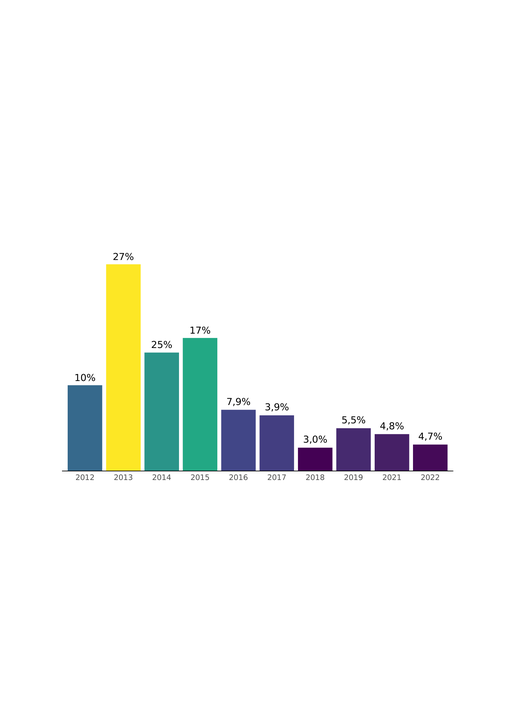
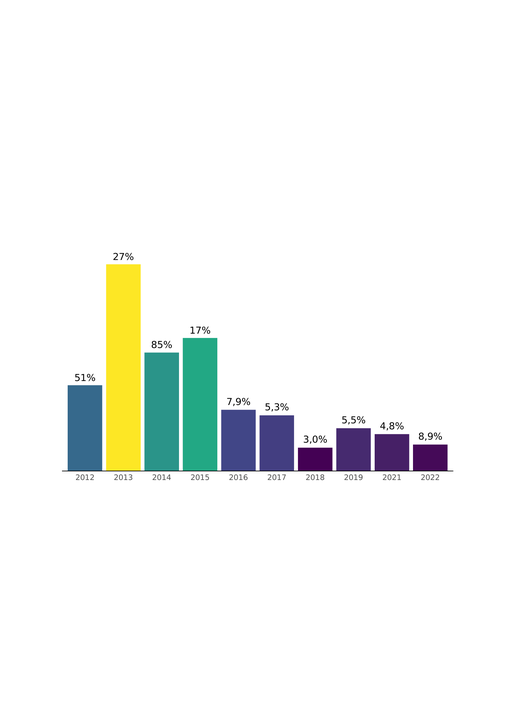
25%: 25% -> 85%
10%: 10% -> 51%
3,9%: 3,9% -> 5,3%
4,7%: 4,7% -> 8,9%
